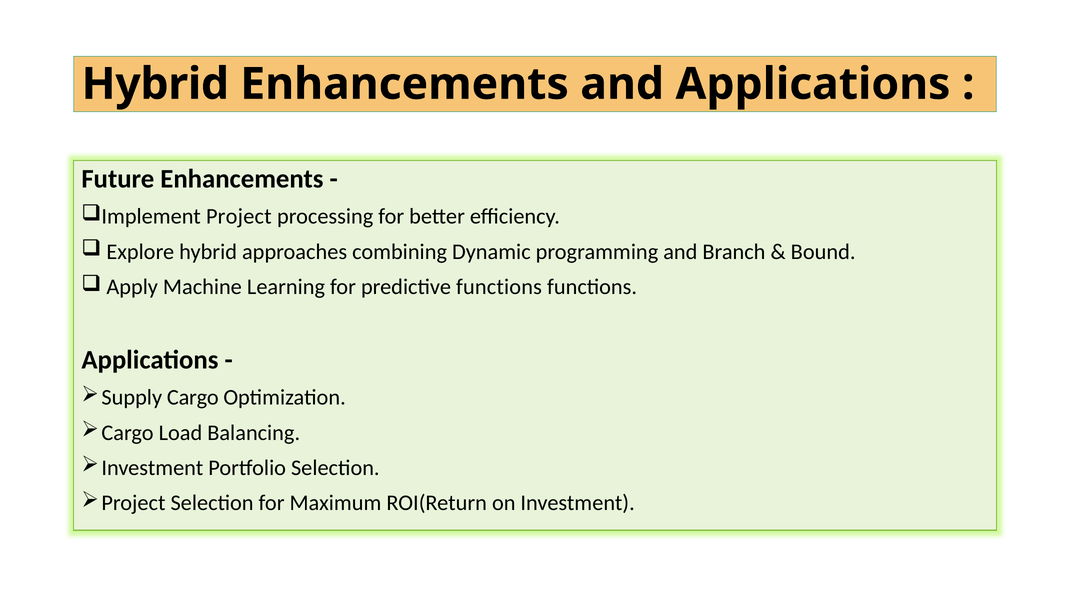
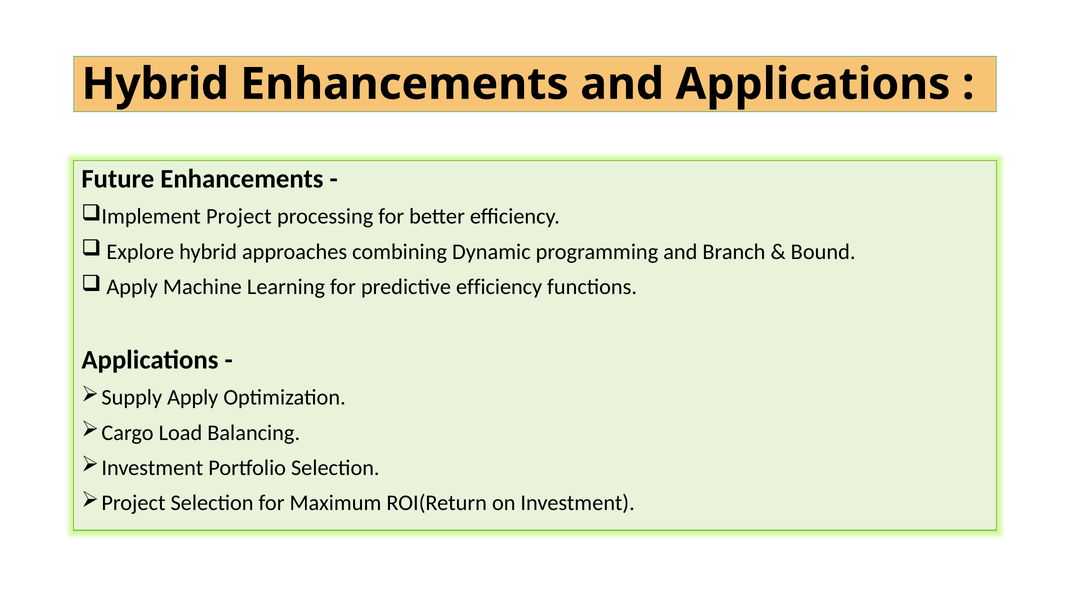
predictive functions: functions -> efficiency
Supply Cargo: Cargo -> Apply
